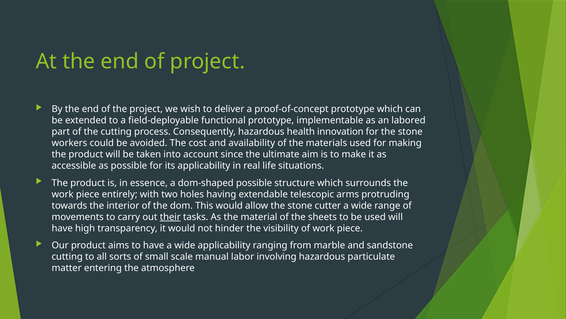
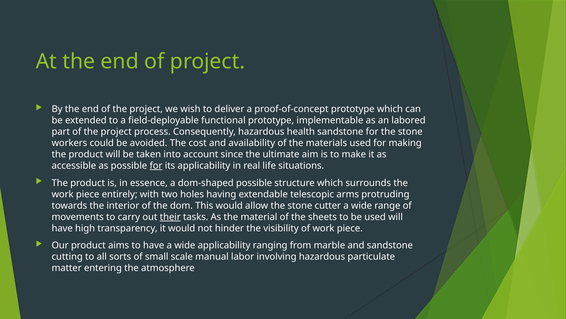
part of the cutting: cutting -> project
health innovation: innovation -> sandstone
for at (156, 165) underline: none -> present
